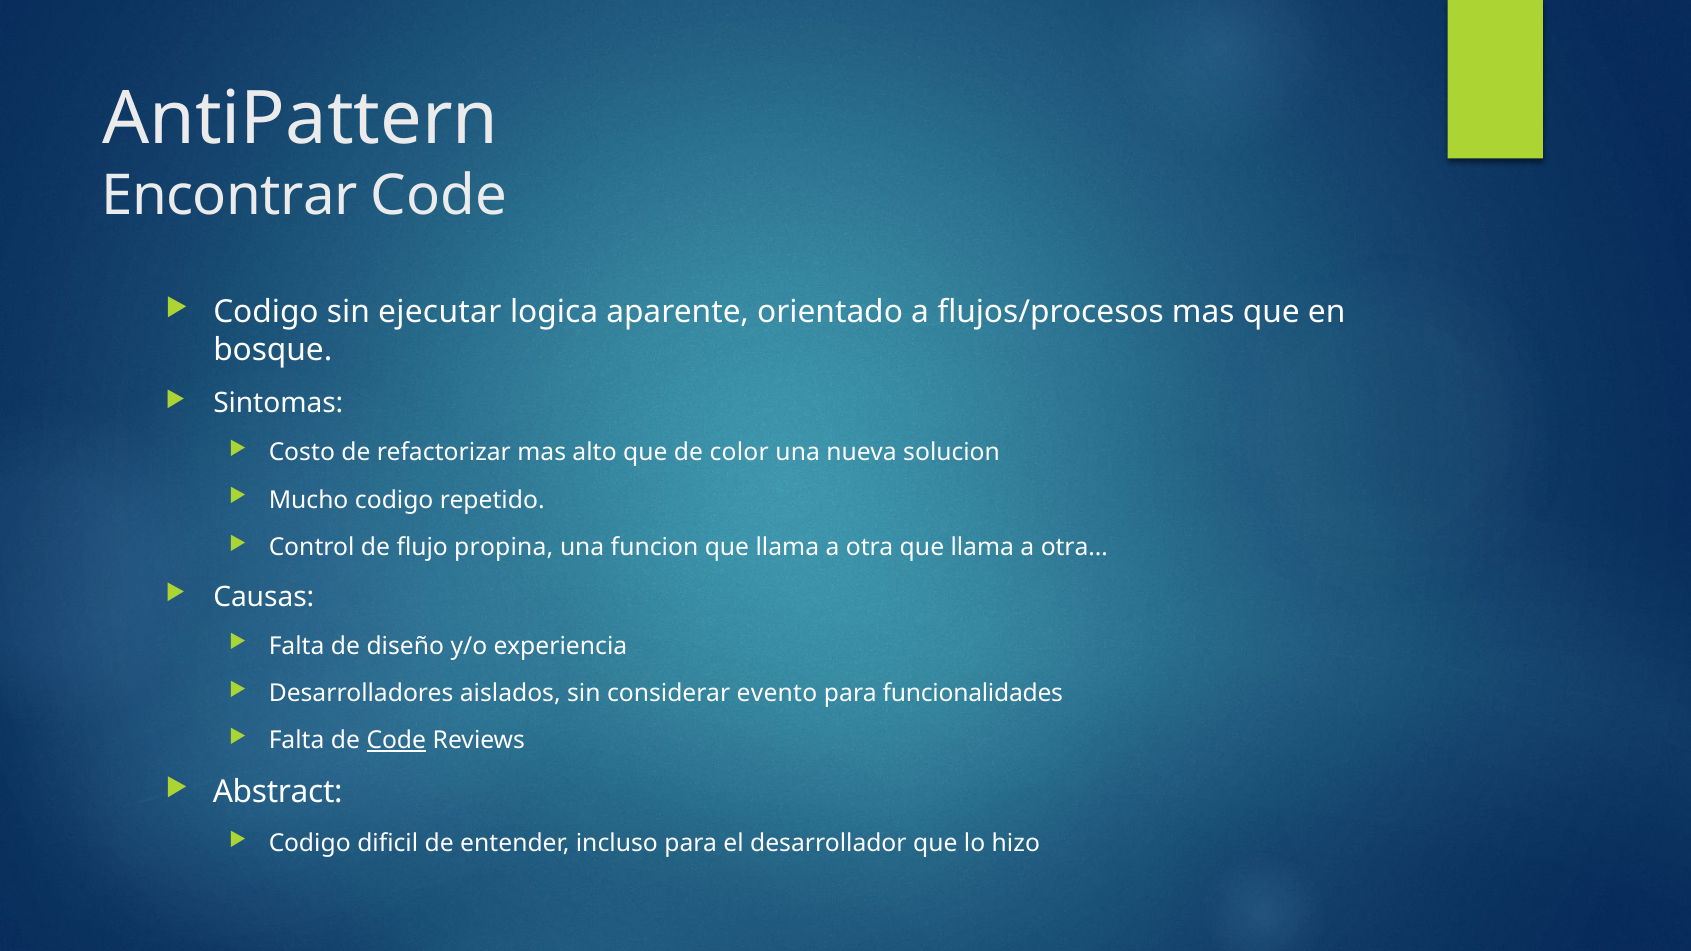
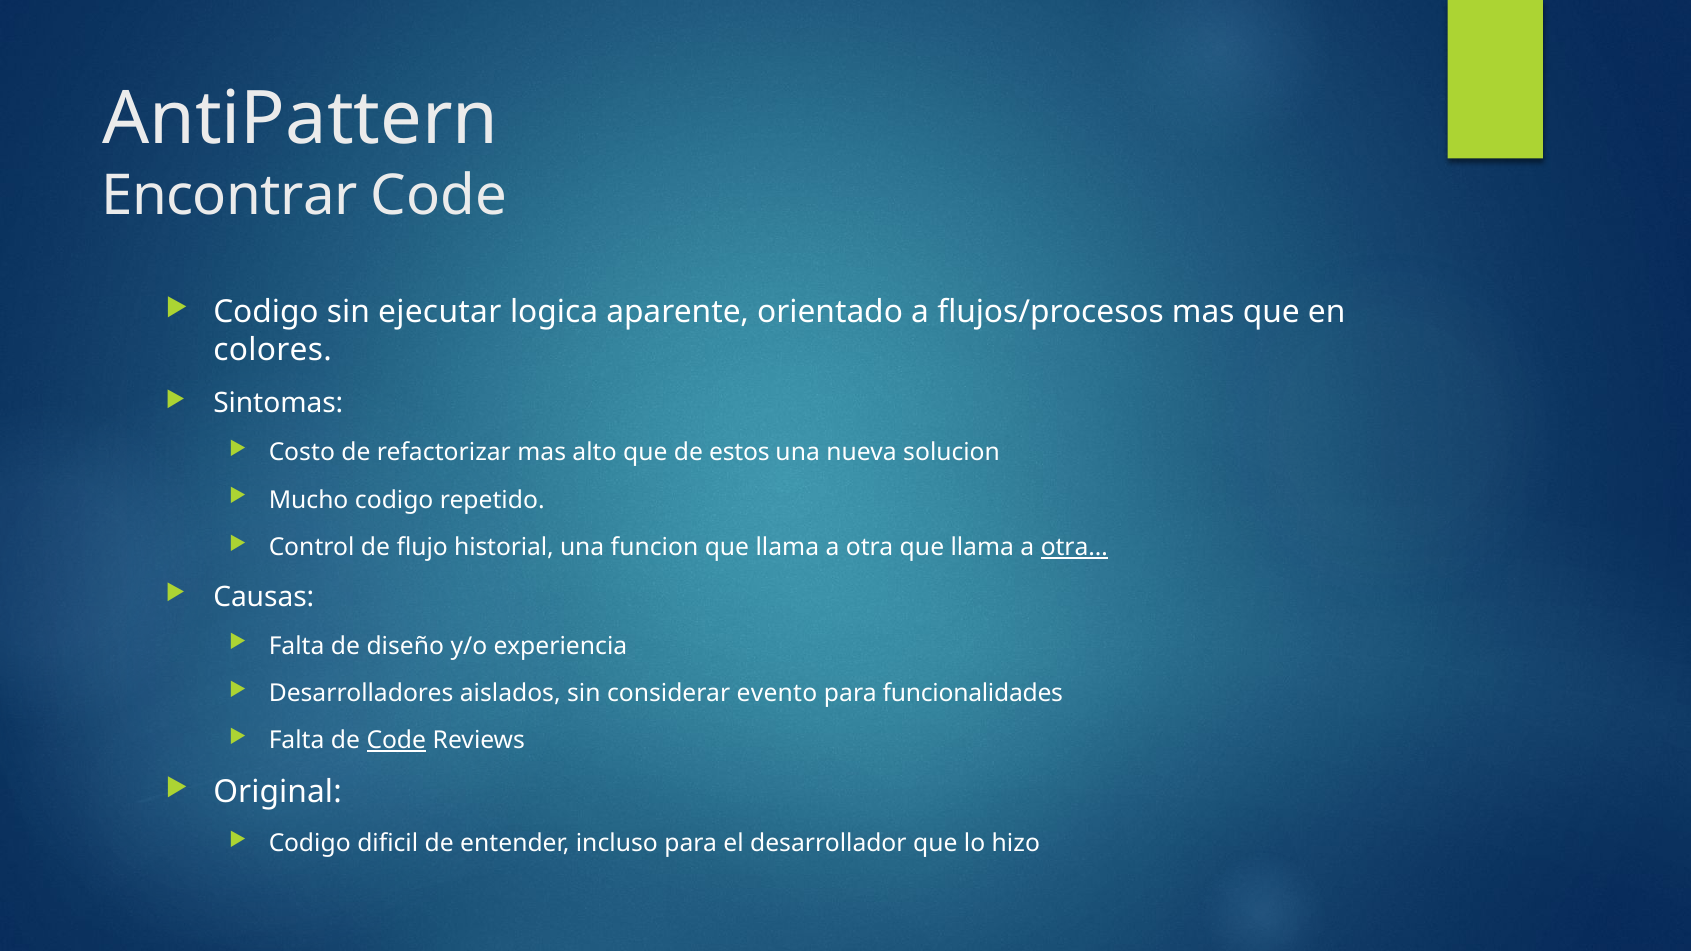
bosque: bosque -> colores
color: color -> estos
propina: propina -> historial
otra… underline: none -> present
Abstract: Abstract -> Original
